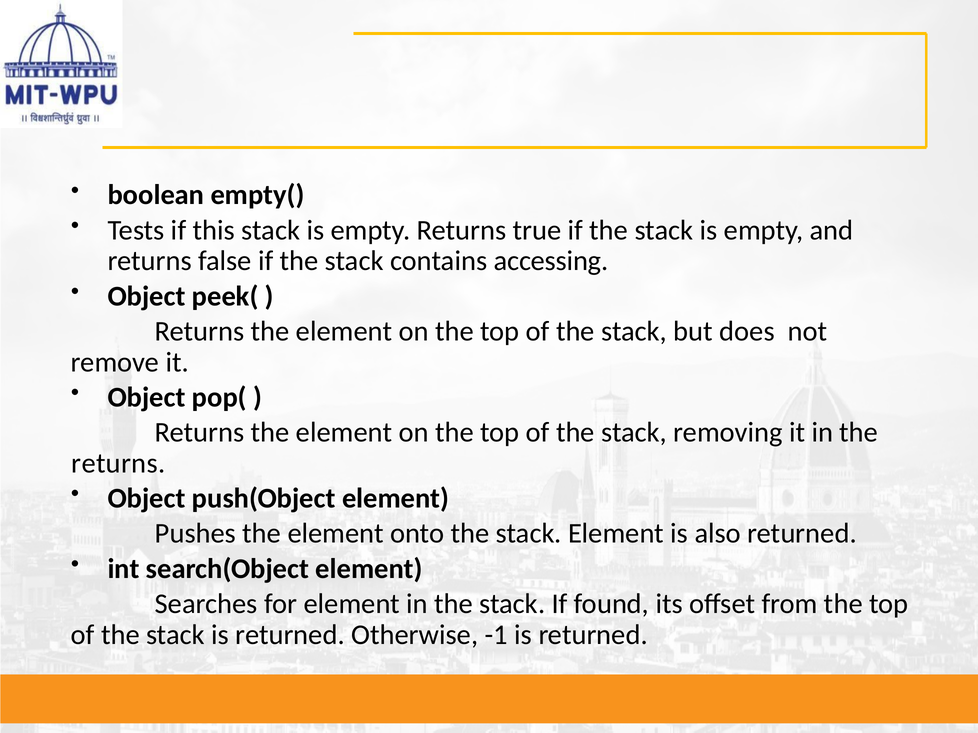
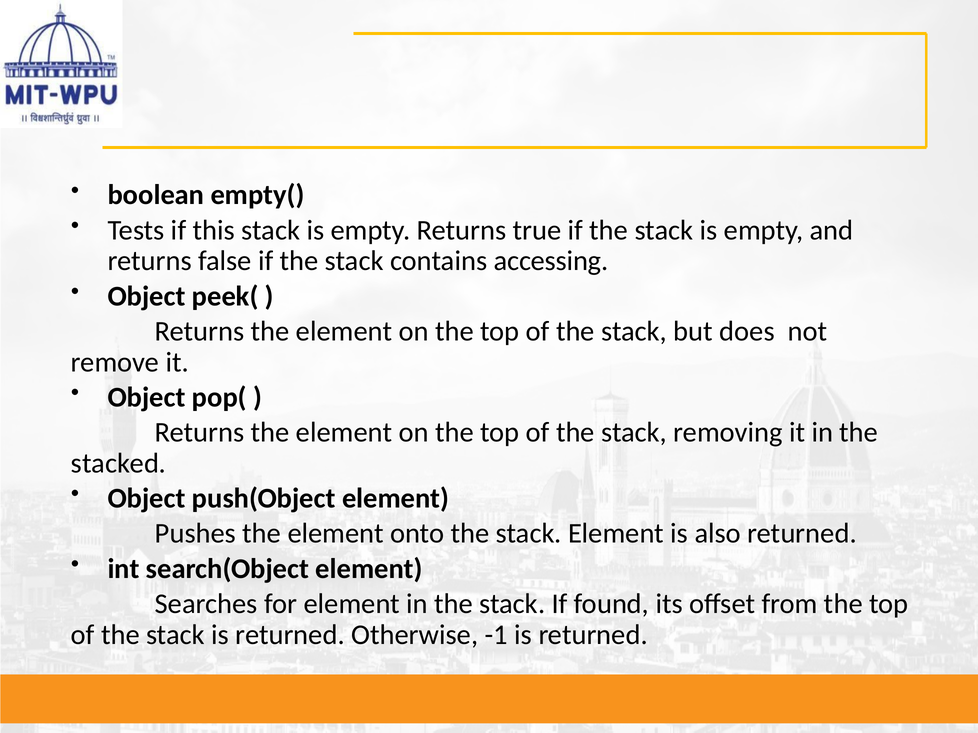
returns at (118, 464): returns -> stacked
